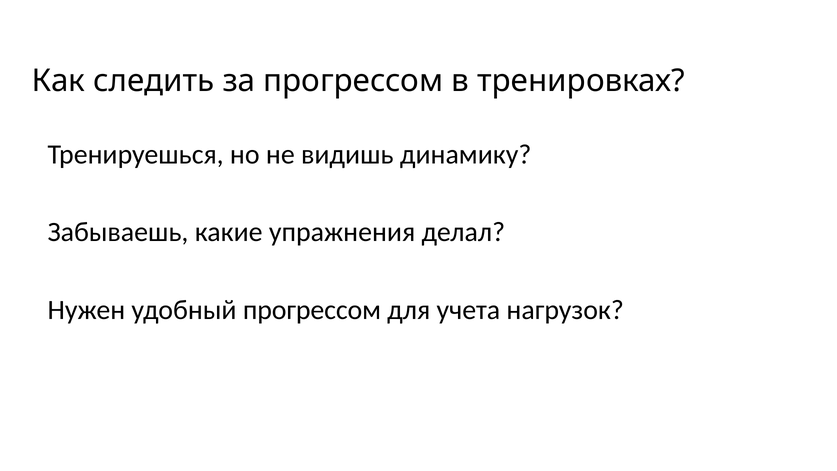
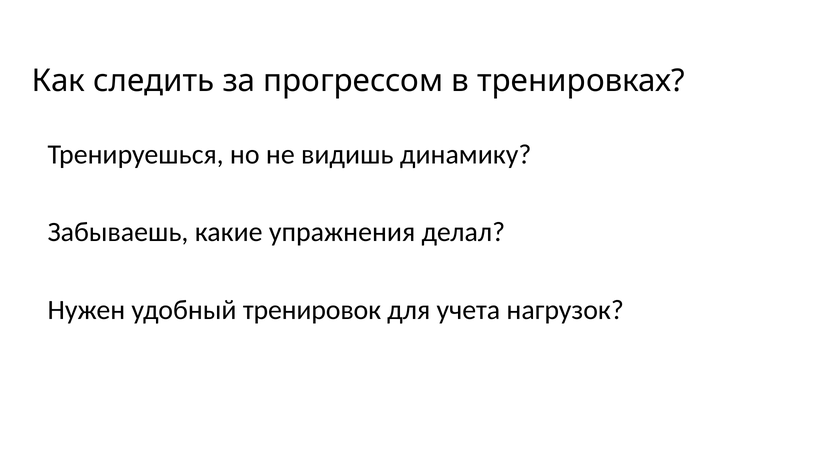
удобный прогрессом: прогрессом -> тренировок
